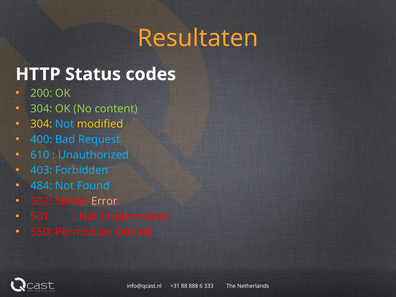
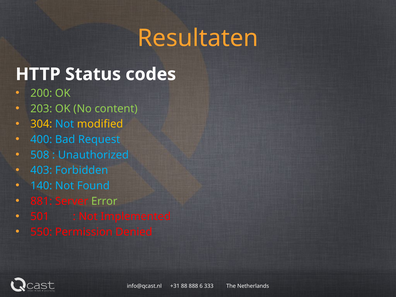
304 at (41, 109): 304 -> 203
610: 610 -> 508
484: 484 -> 140
502: 502 -> 881
Error colour: pink -> light green
